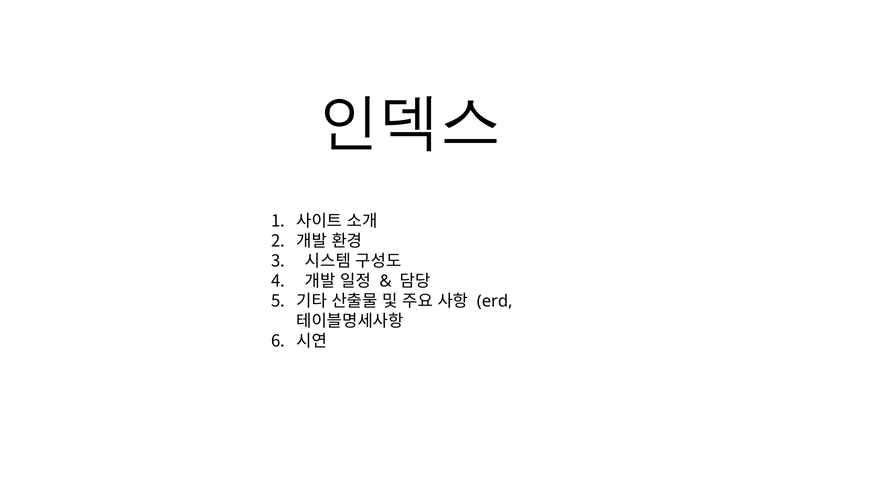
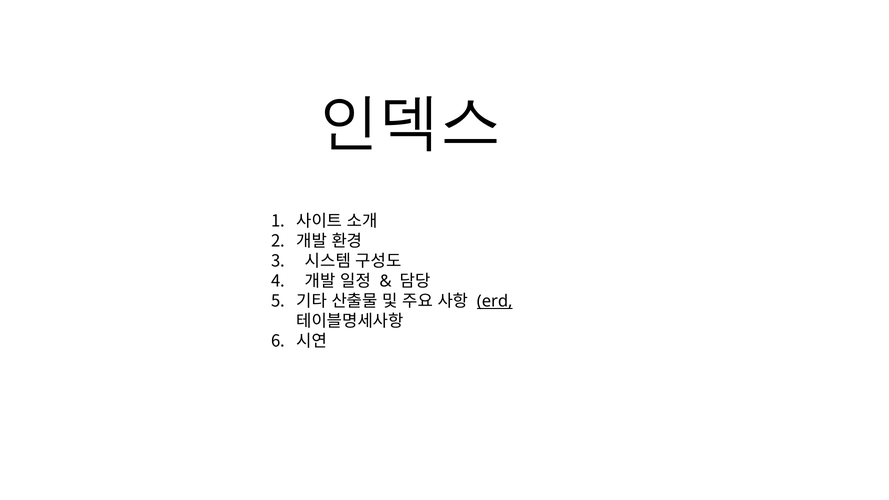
erd underline: none -> present
